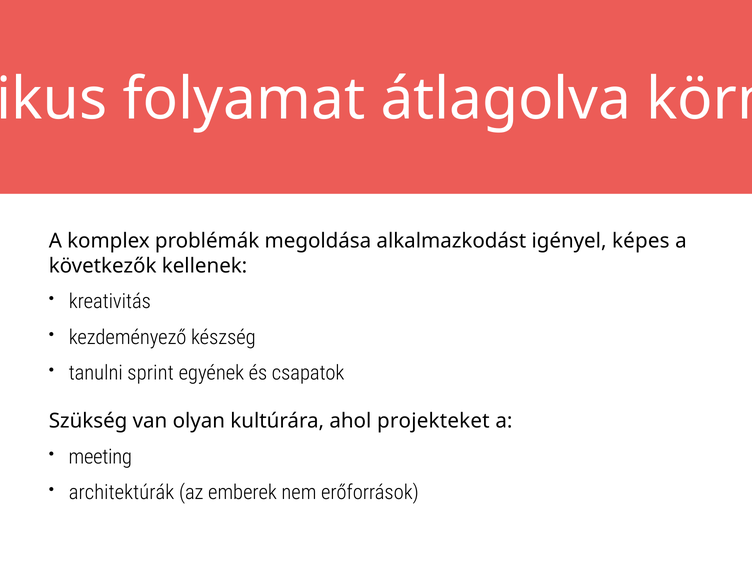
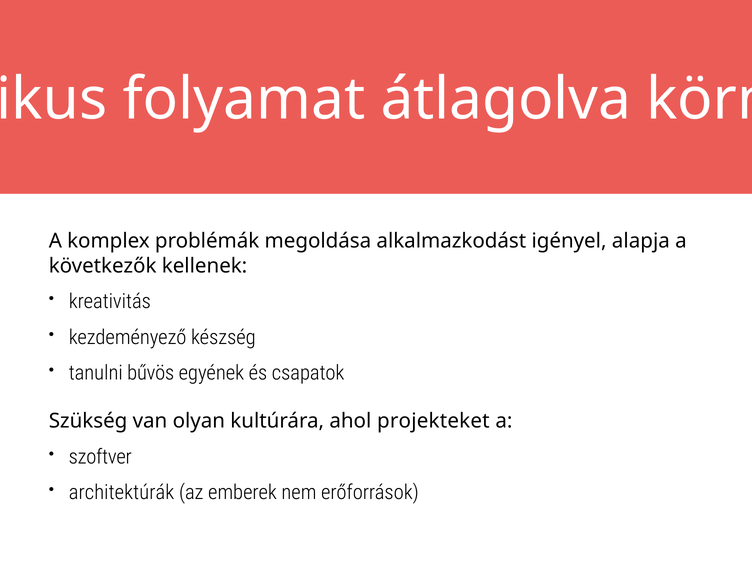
képes: képes -> alapja
sprint: sprint -> bűvös
meeting: meeting -> szoftver
